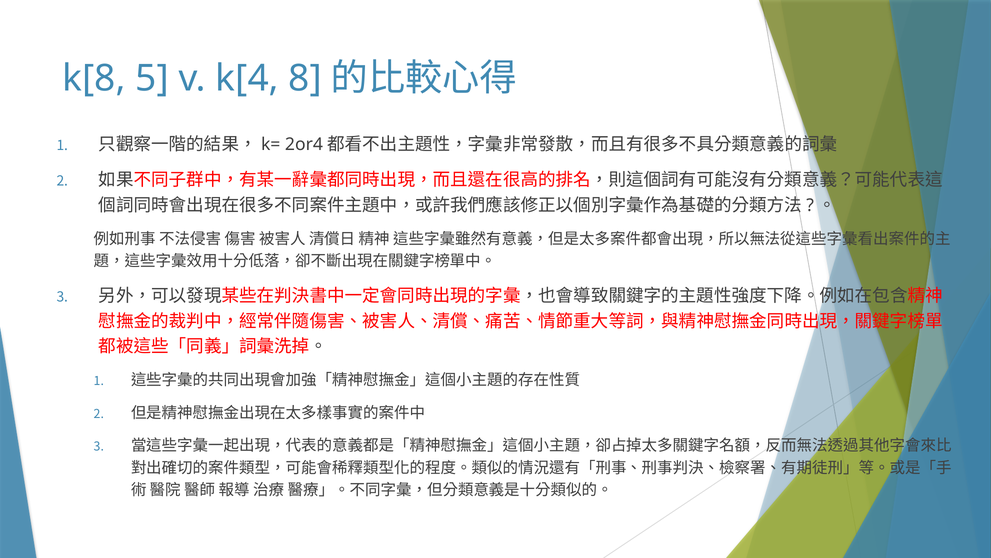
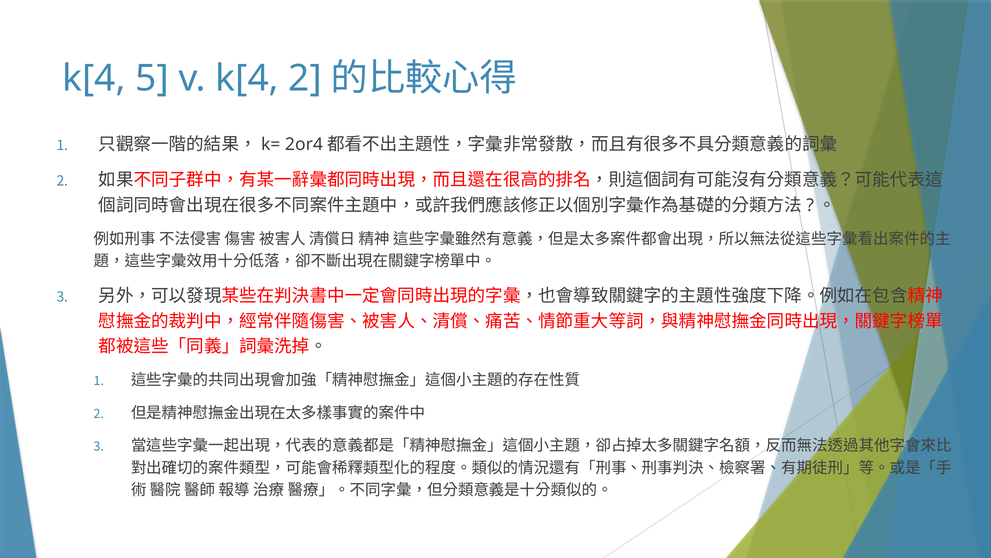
k[8 at (94, 78): k[8 -> k[4
k[4 8: 8 -> 2
